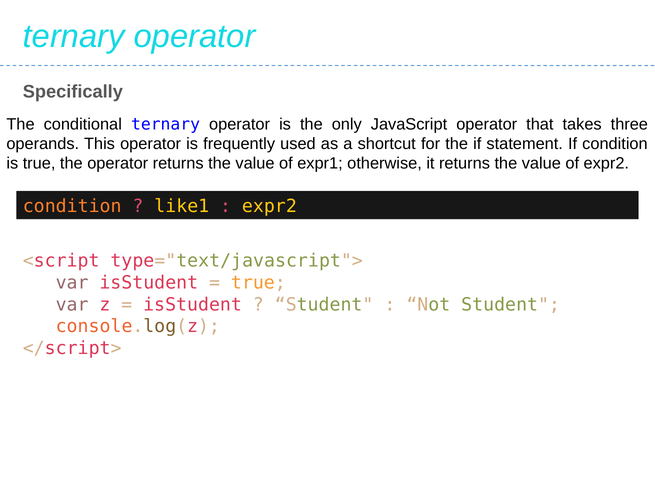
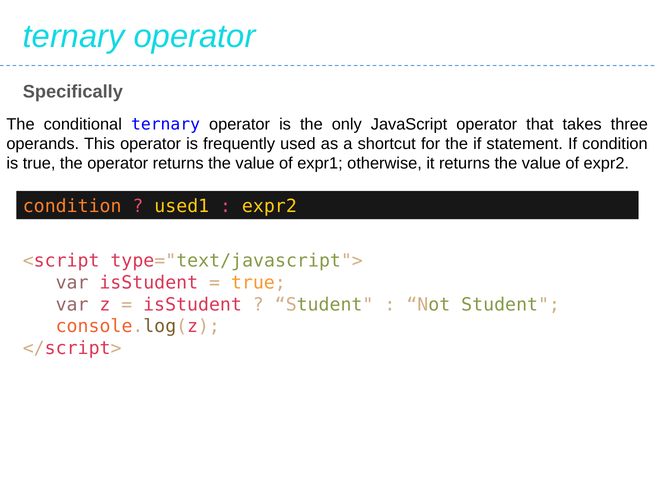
like1: like1 -> used1
